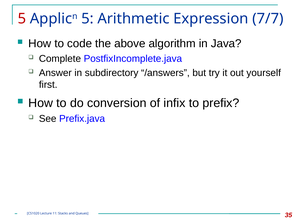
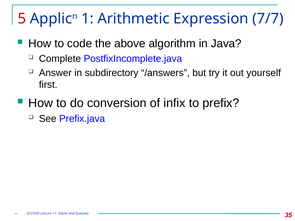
Applicn 5: 5 -> 1
